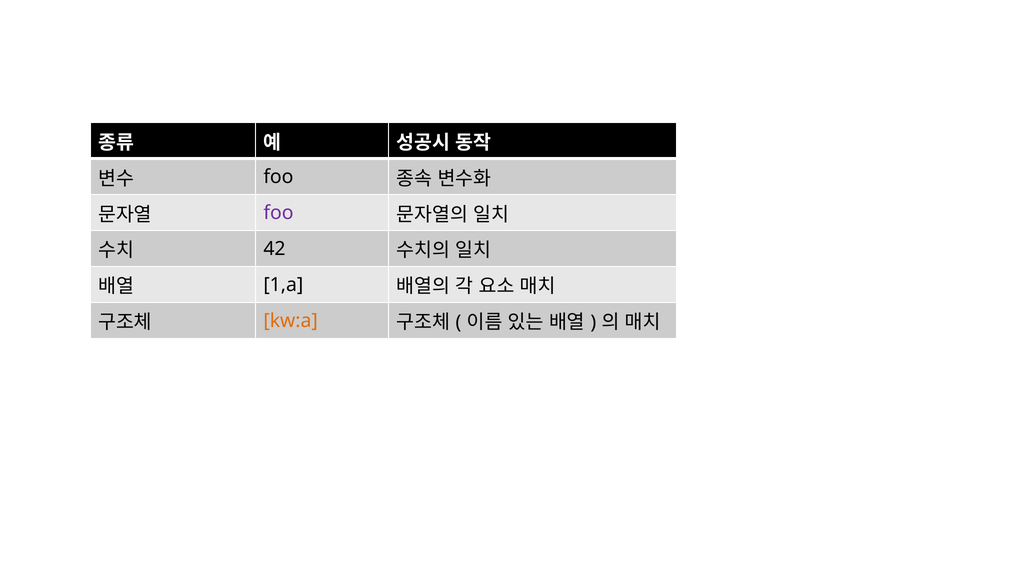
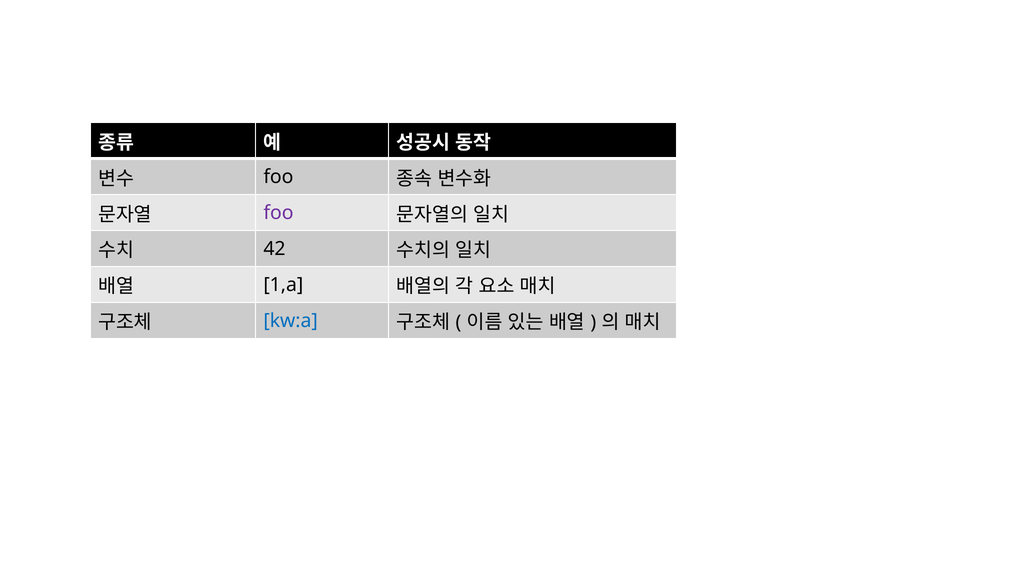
kw:a colour: orange -> blue
